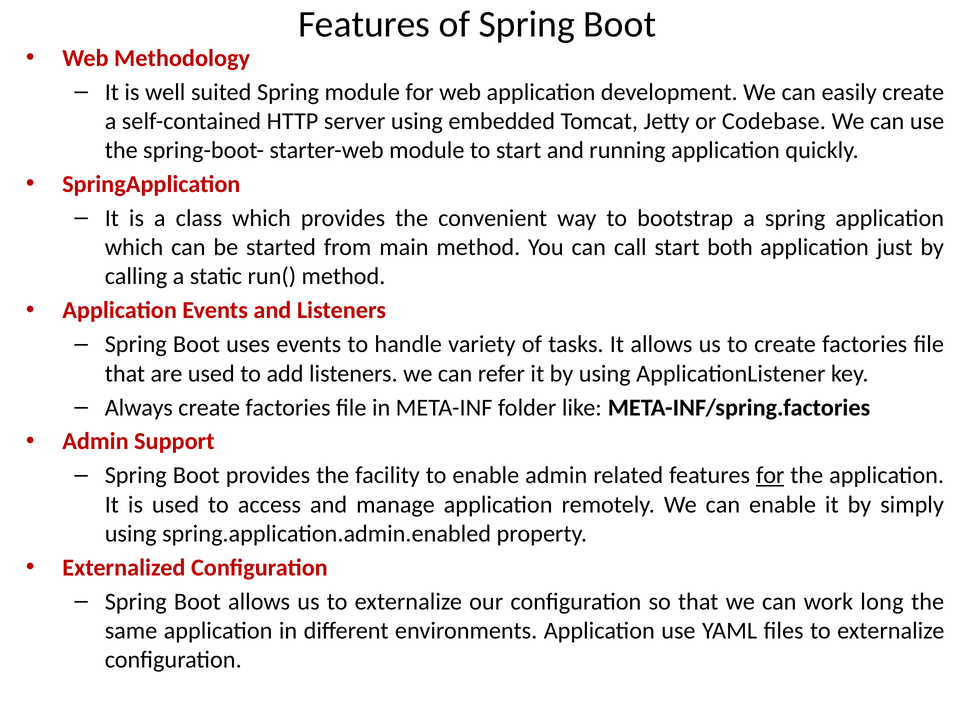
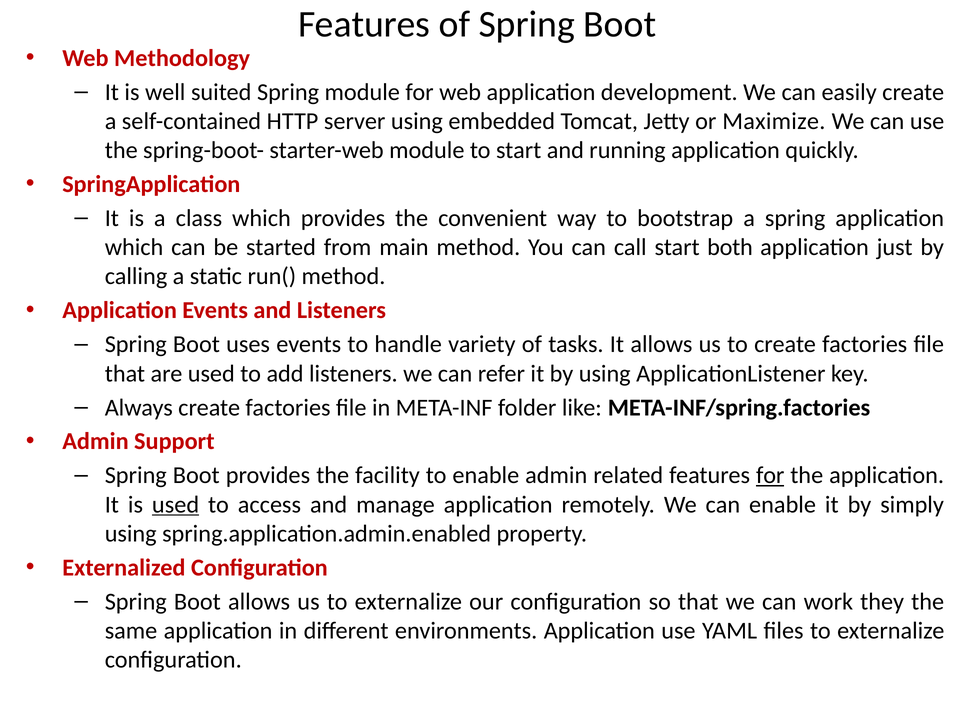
Codebase: Codebase -> Maximize
used at (176, 505) underline: none -> present
long: long -> they
